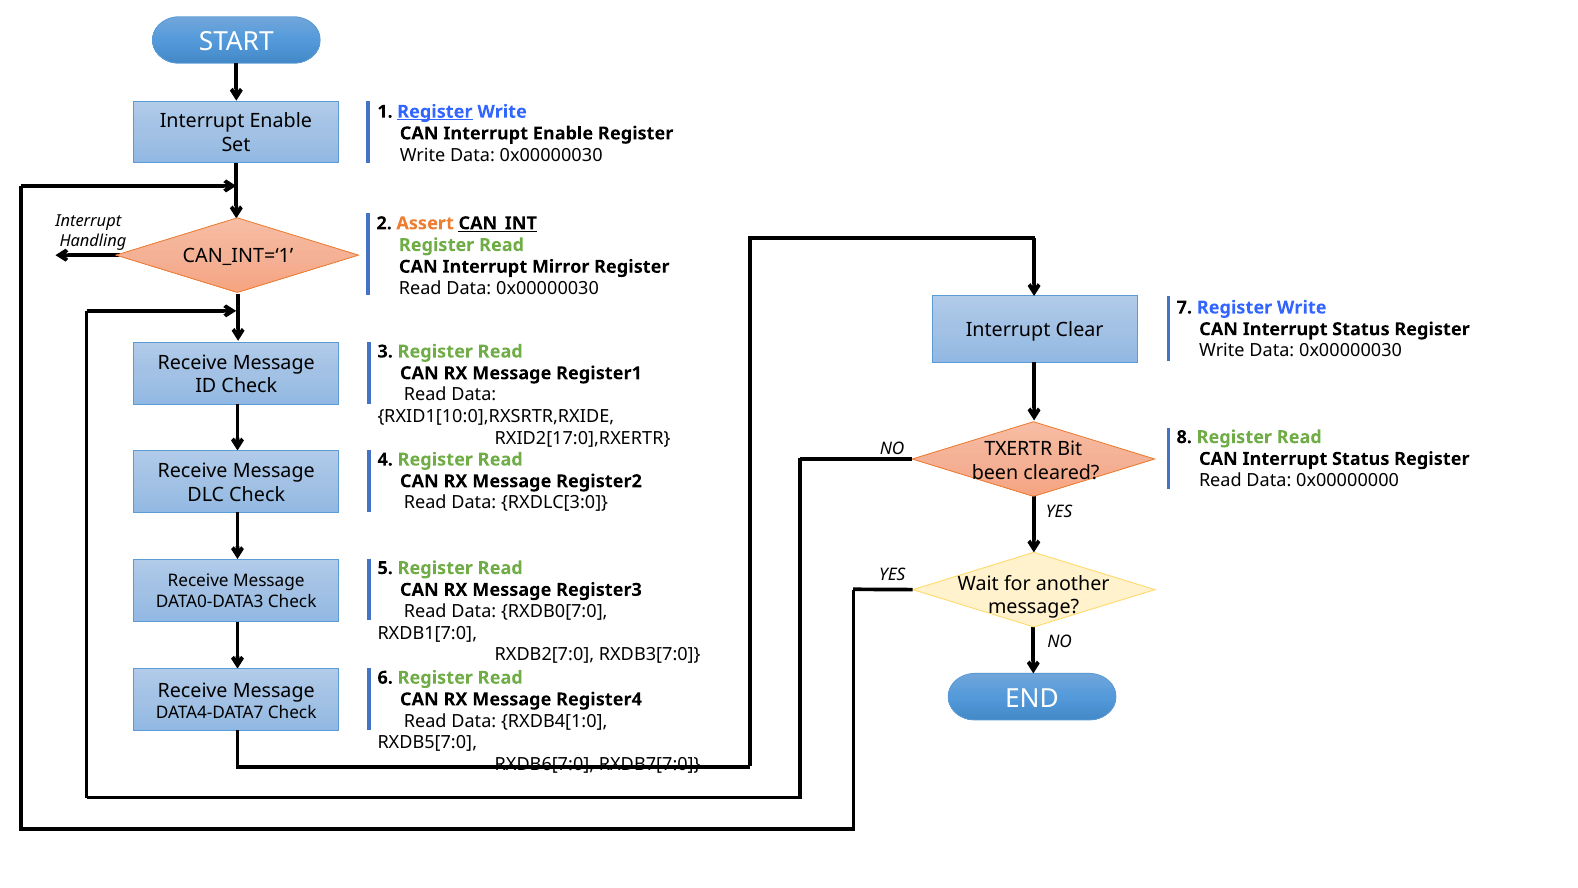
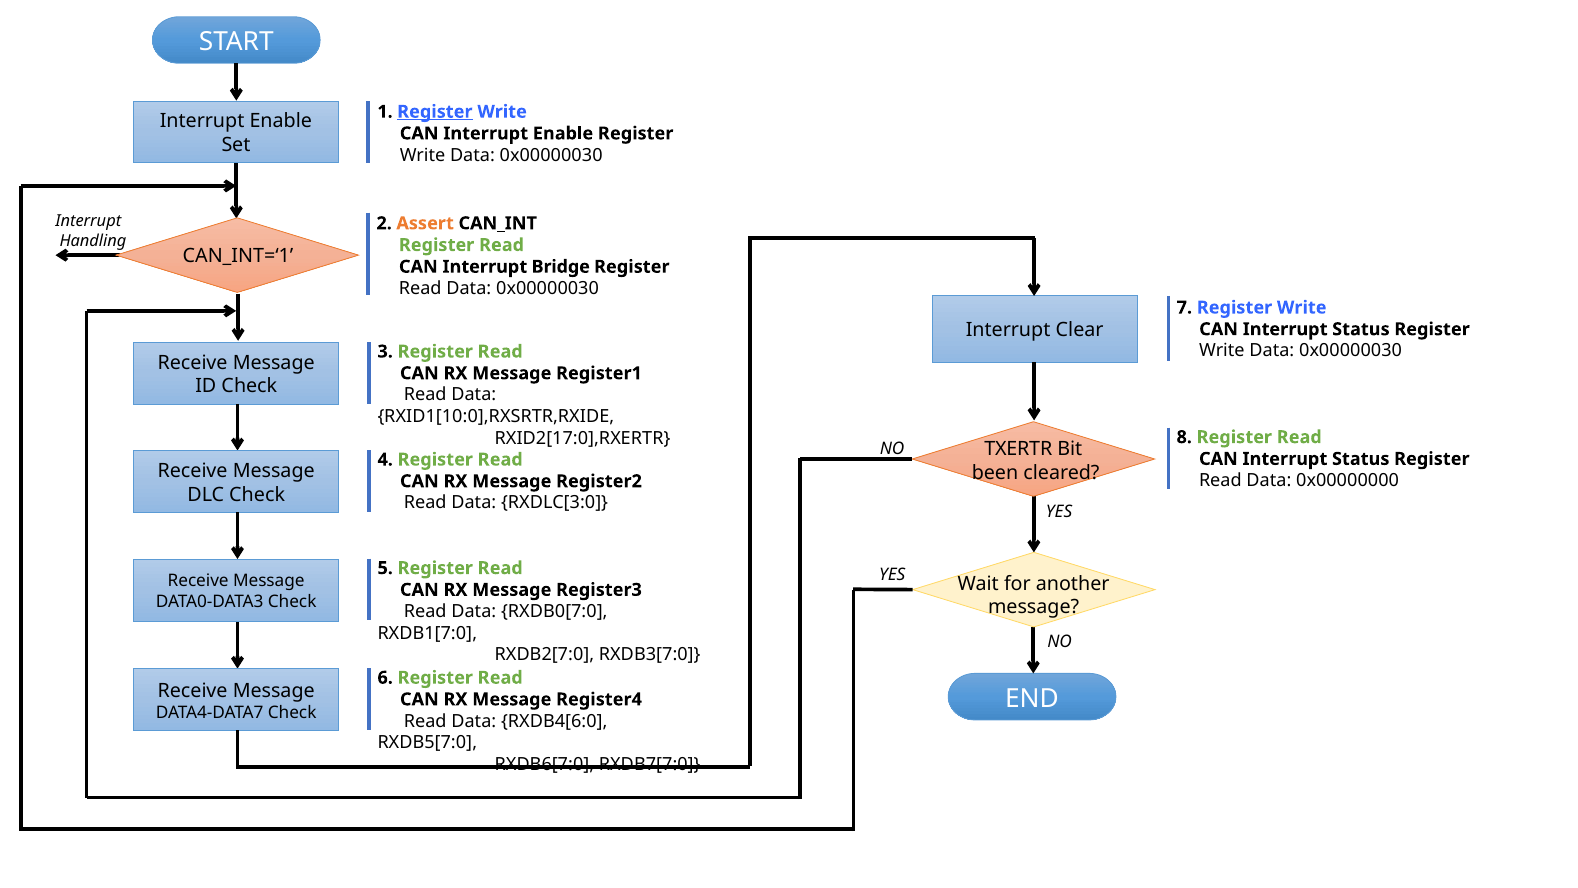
CAN_INT underline: present -> none
Mirror: Mirror -> Bridge
RXDB4[1:0: RXDB4[1:0 -> RXDB4[6:0
